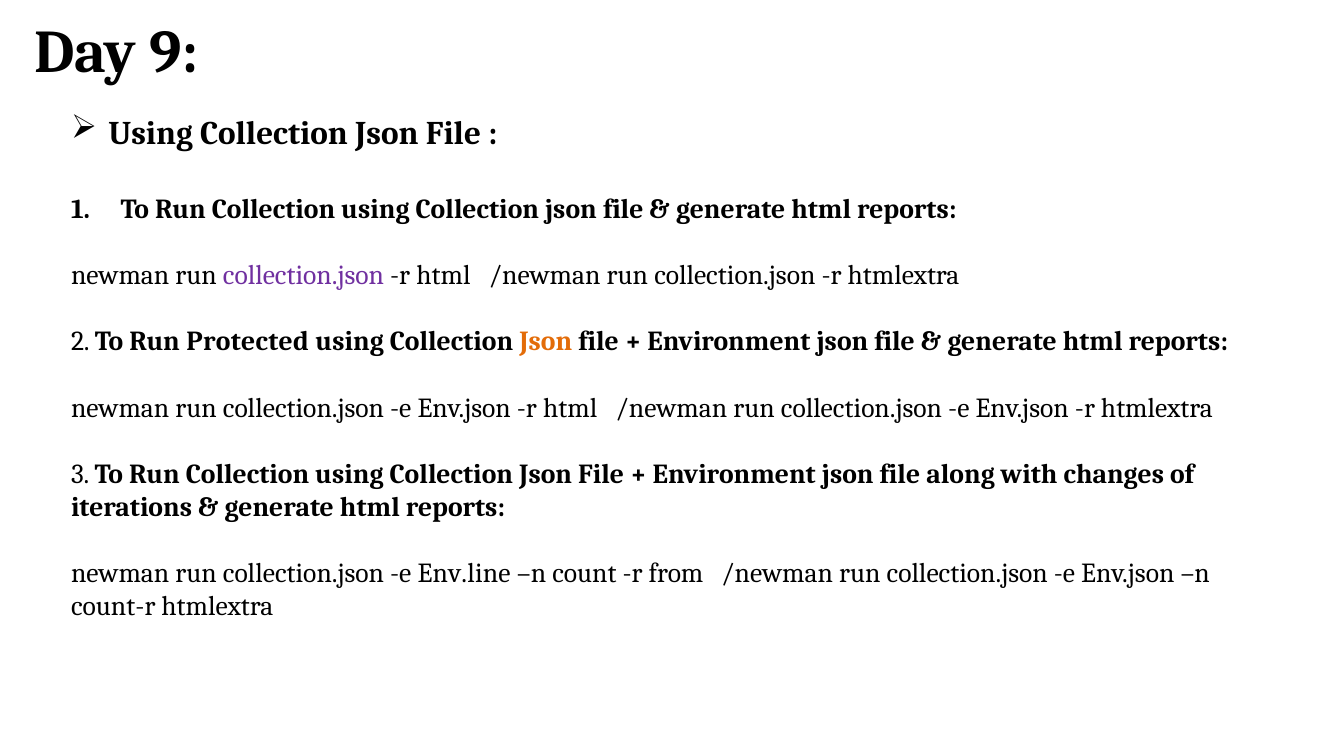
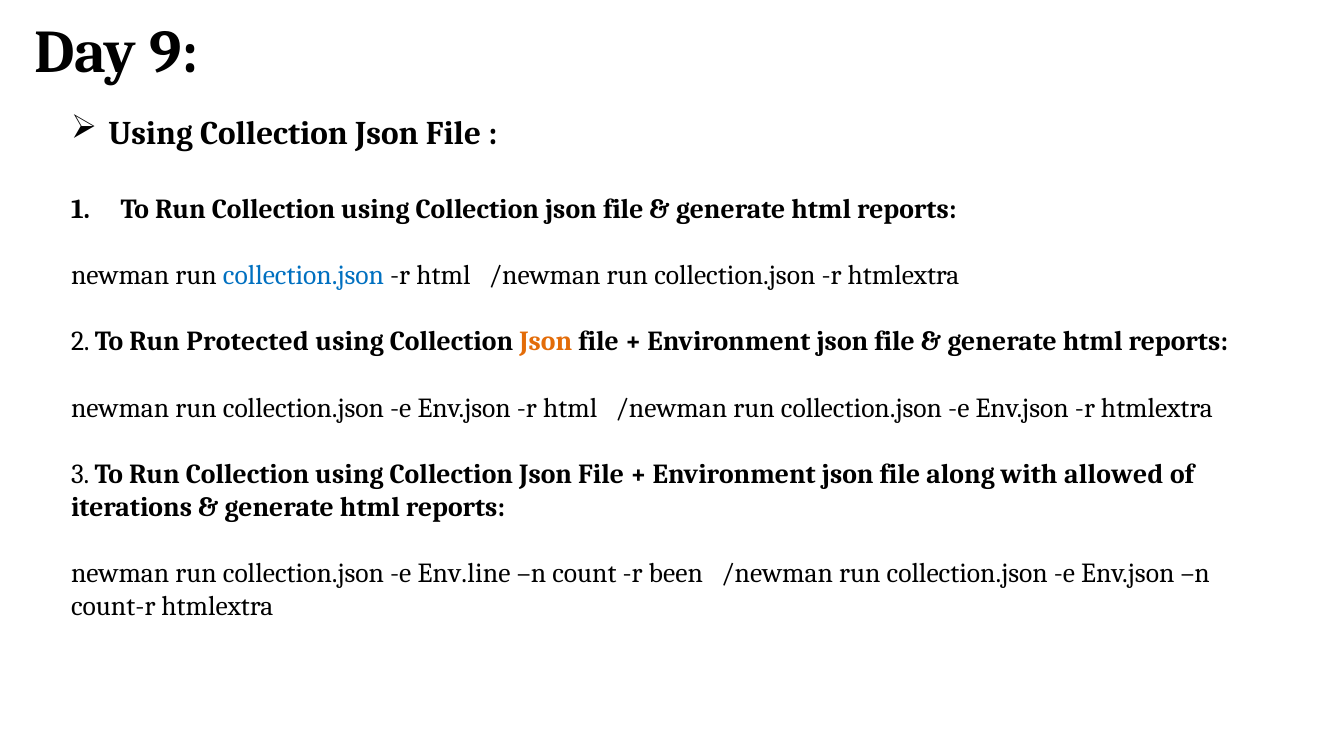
collection.json at (303, 275) colour: purple -> blue
changes: changes -> allowed
from: from -> been
